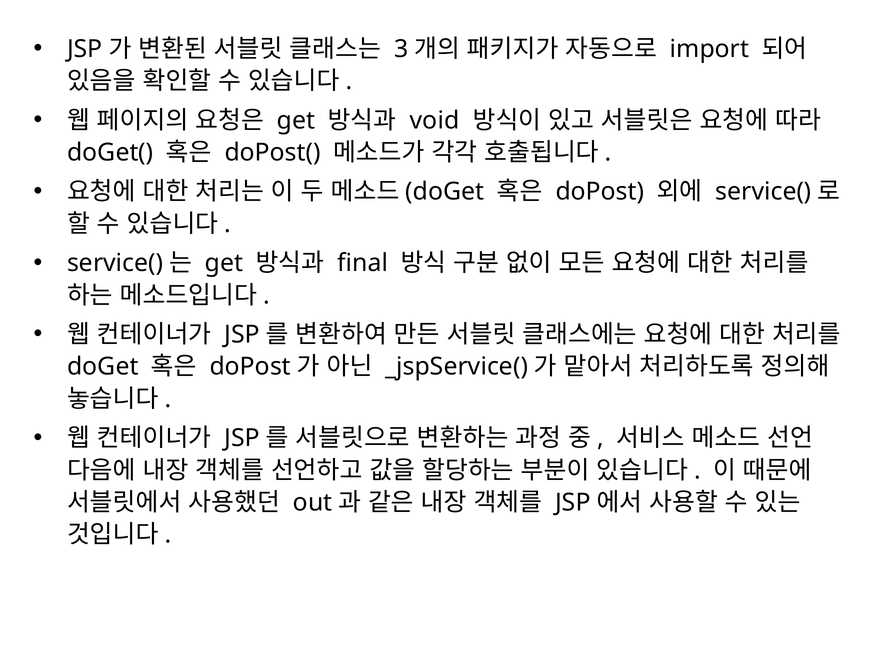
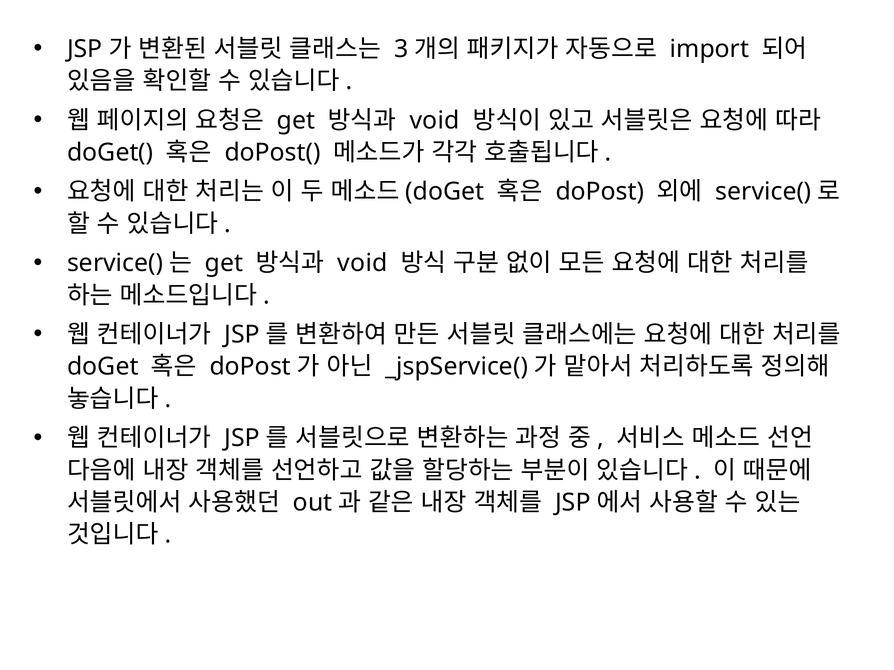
final at (363, 263): final -> void
